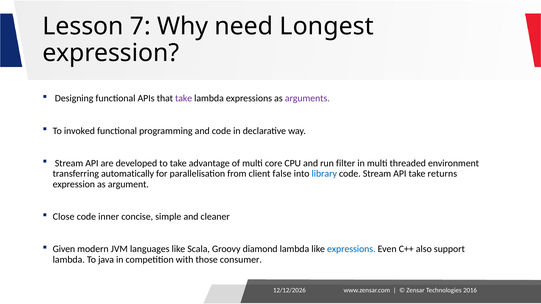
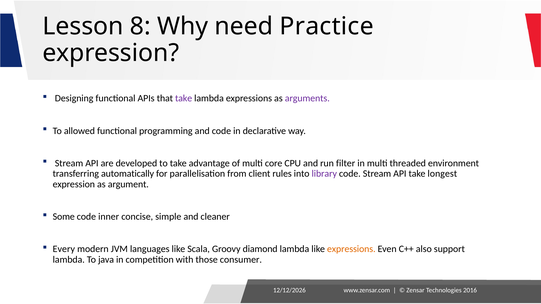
7: 7 -> 8
Longest: Longest -> Practice
invoked: invoked -> allowed
false: false -> rules
library colour: blue -> purple
returns: returns -> longest
Close: Close -> Some
Given: Given -> Every
expressions at (351, 249) colour: blue -> orange
